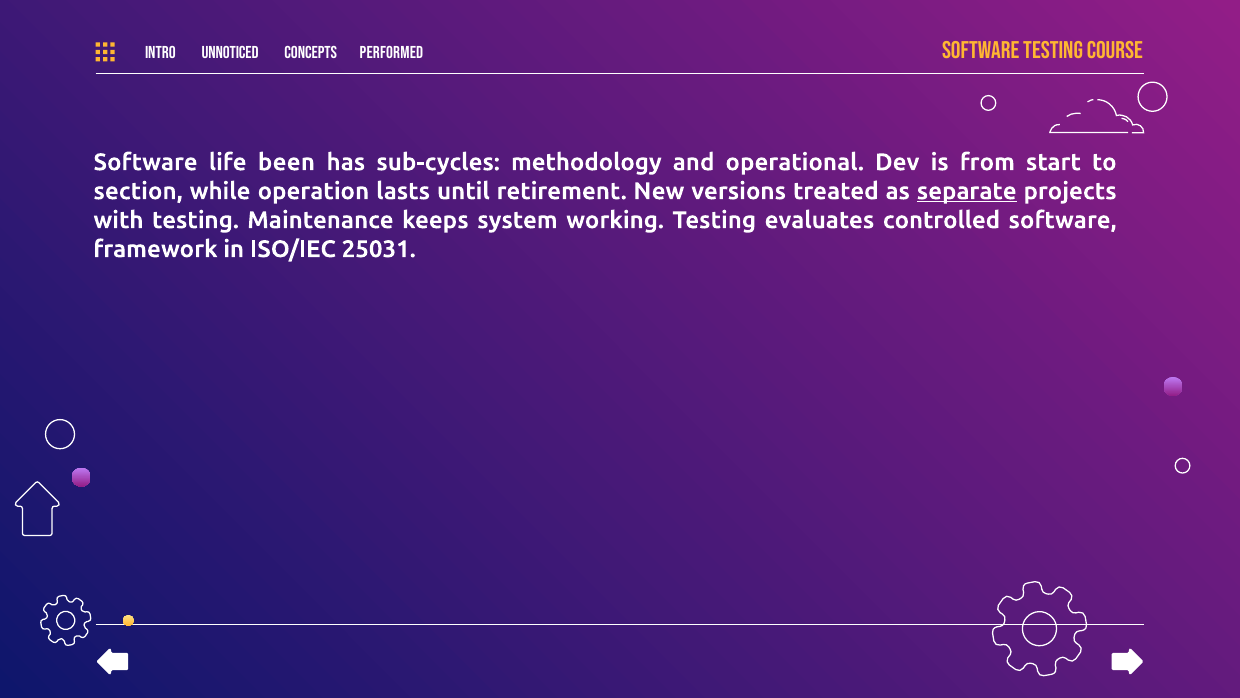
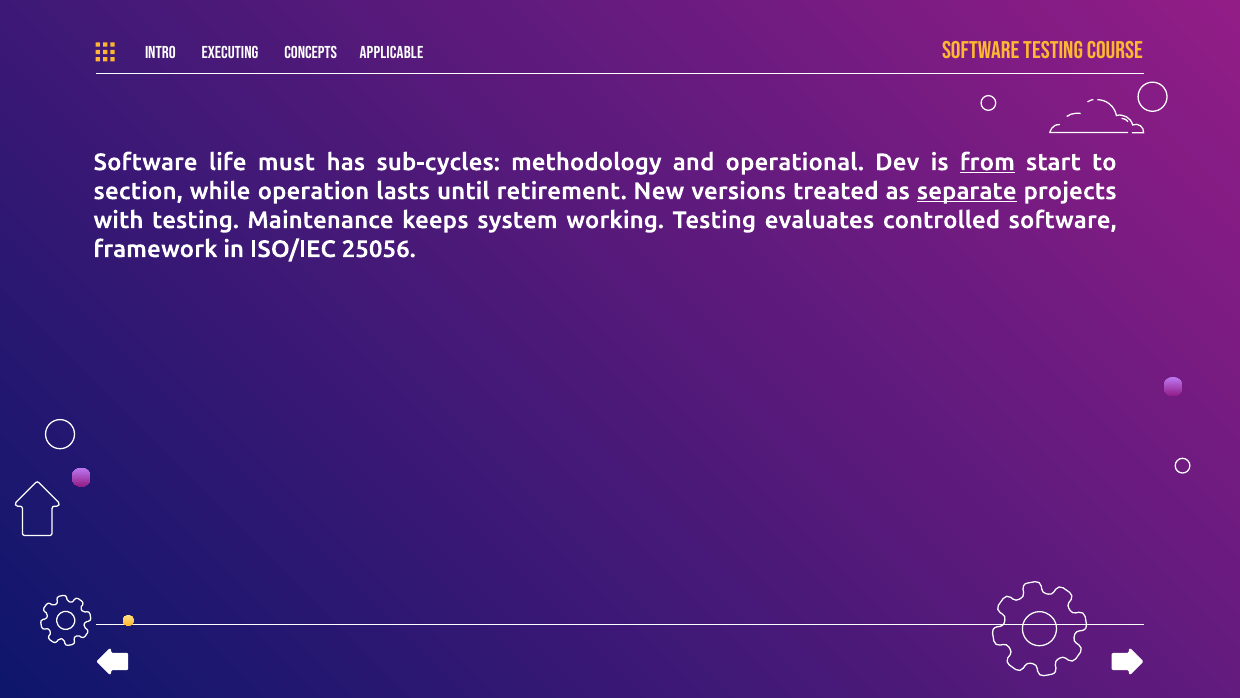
unnoticed: unnoticed -> executing
Performed: Performed -> Applicable
been: been -> must
from underline: none -> present
25031: 25031 -> 25056
